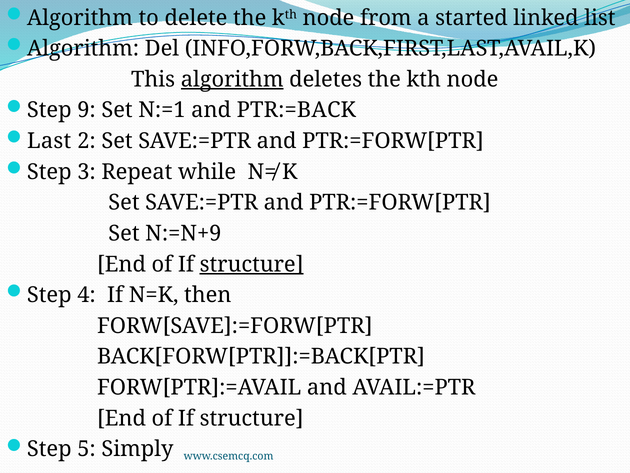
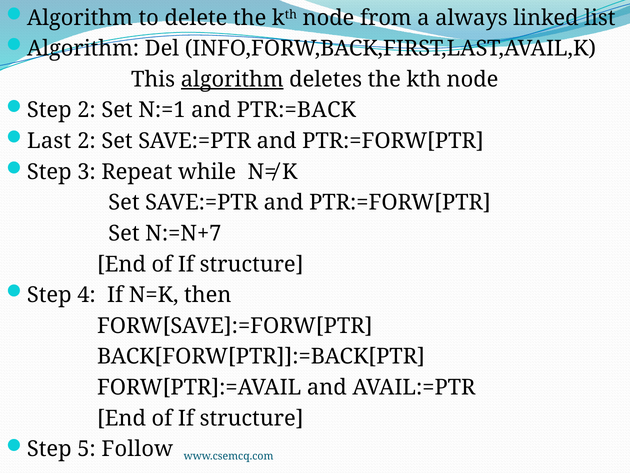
started: started -> always
Step 9: 9 -> 2
N:=N+9: N:=N+9 -> N:=N+7
structure at (252, 264) underline: present -> none
Simply: Simply -> Follow
